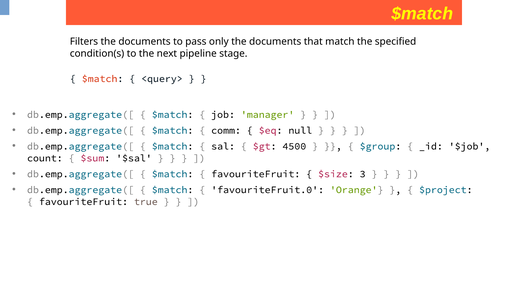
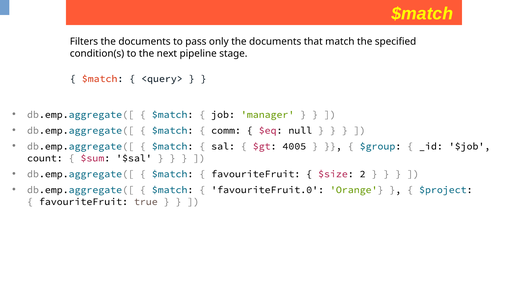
4500: 4500 -> 4005
3: 3 -> 2
